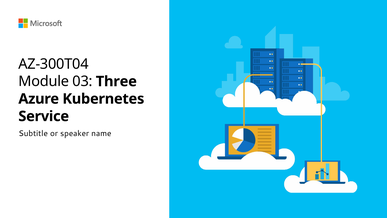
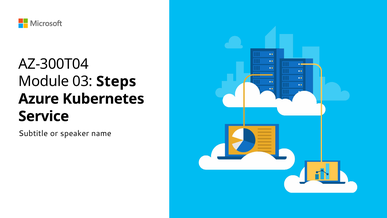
Three: Three -> Steps
